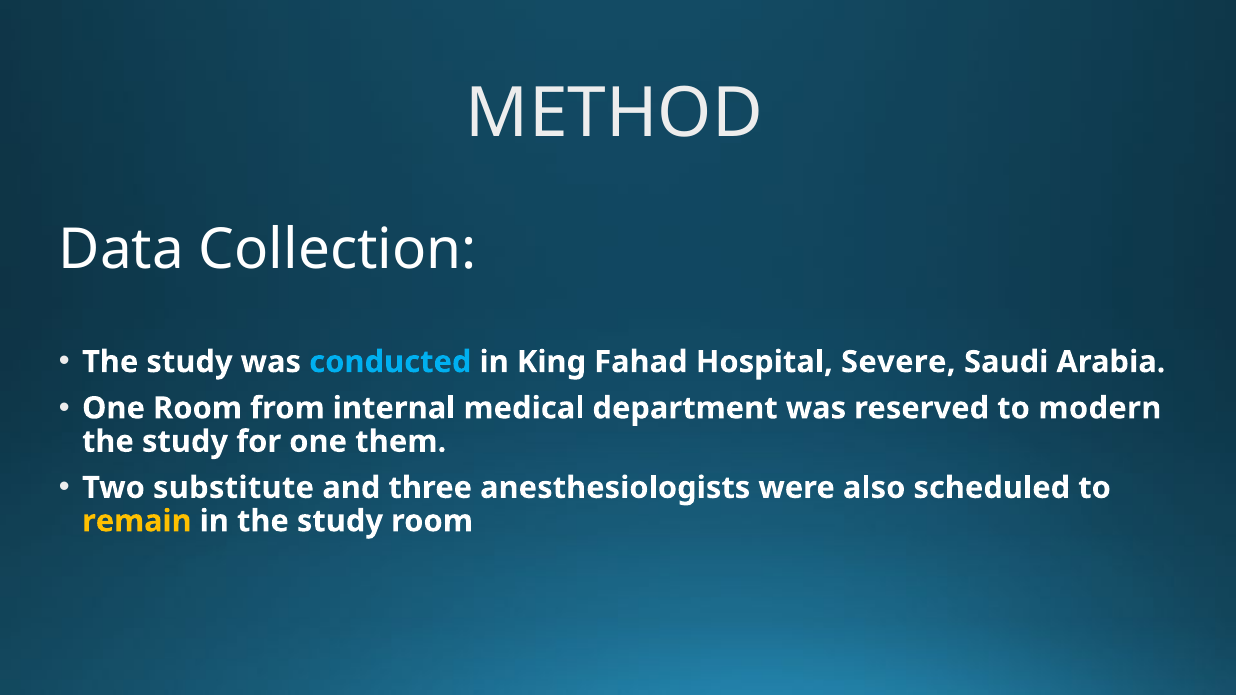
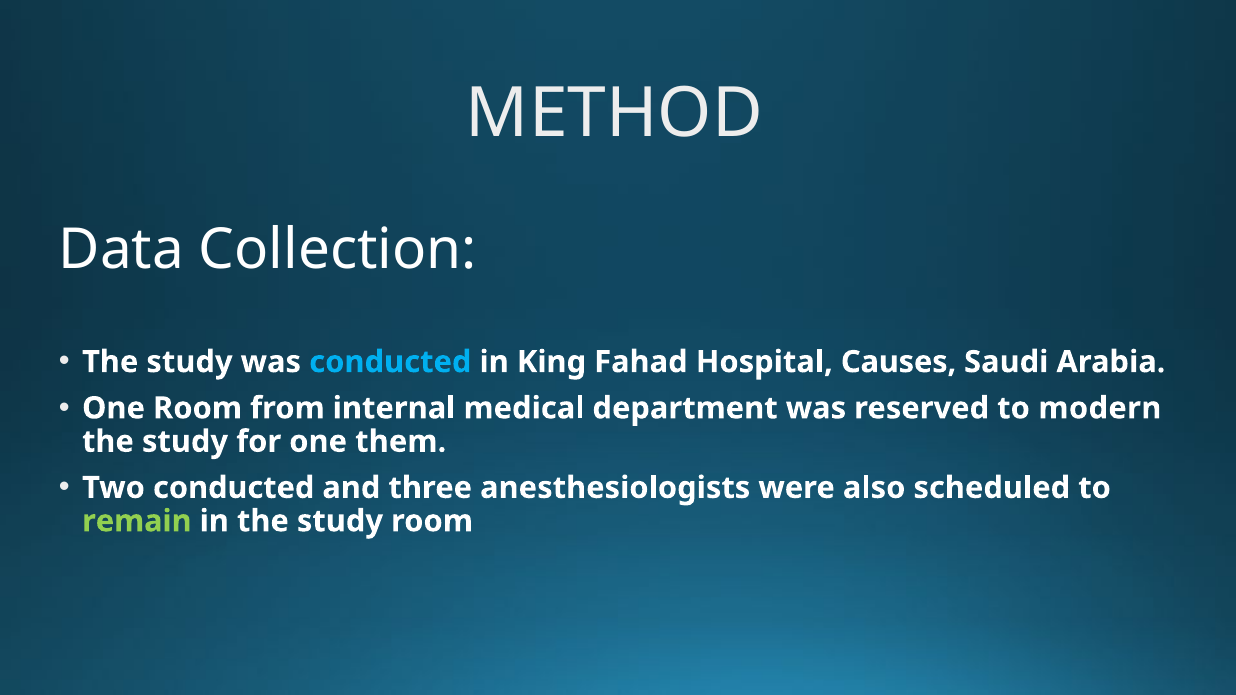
Severe: Severe -> Causes
Two substitute: substitute -> conducted
remain colour: yellow -> light green
